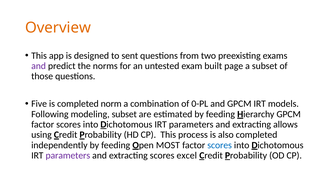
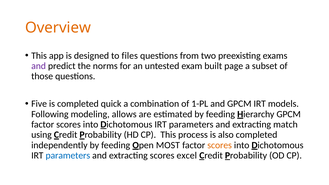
sent: sent -> files
norm: norm -> quick
0-PL: 0-PL -> 1-PL
modeling subset: subset -> allows
allows: allows -> match
scores at (220, 145) colour: blue -> orange
parameters at (68, 156) colour: purple -> blue
